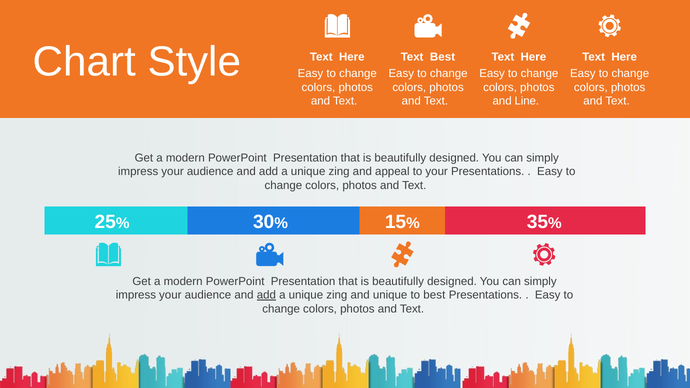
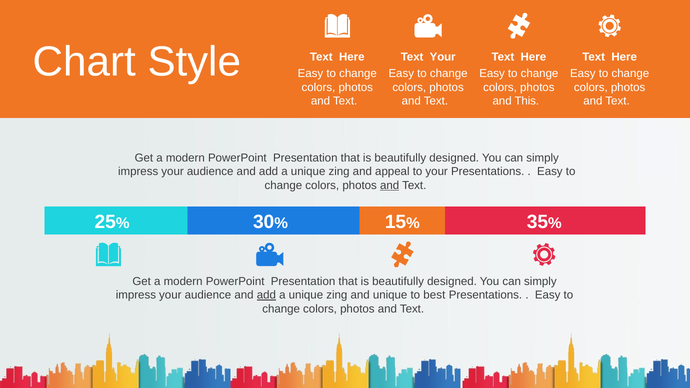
Text Best: Best -> Your
Line: Line -> This
and at (390, 186) underline: none -> present
